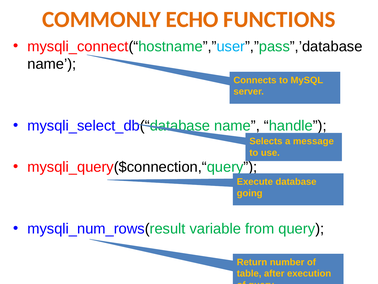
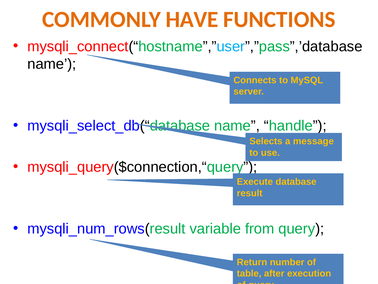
ECHO: ECHO -> HAVE
going: going -> result
